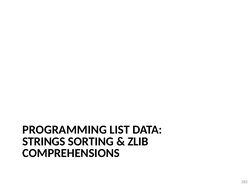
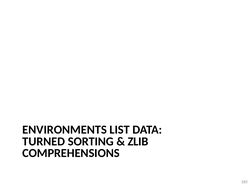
PROGRAMMING: PROGRAMMING -> ENVIRONMENTS
STRINGS: STRINGS -> TURNED
